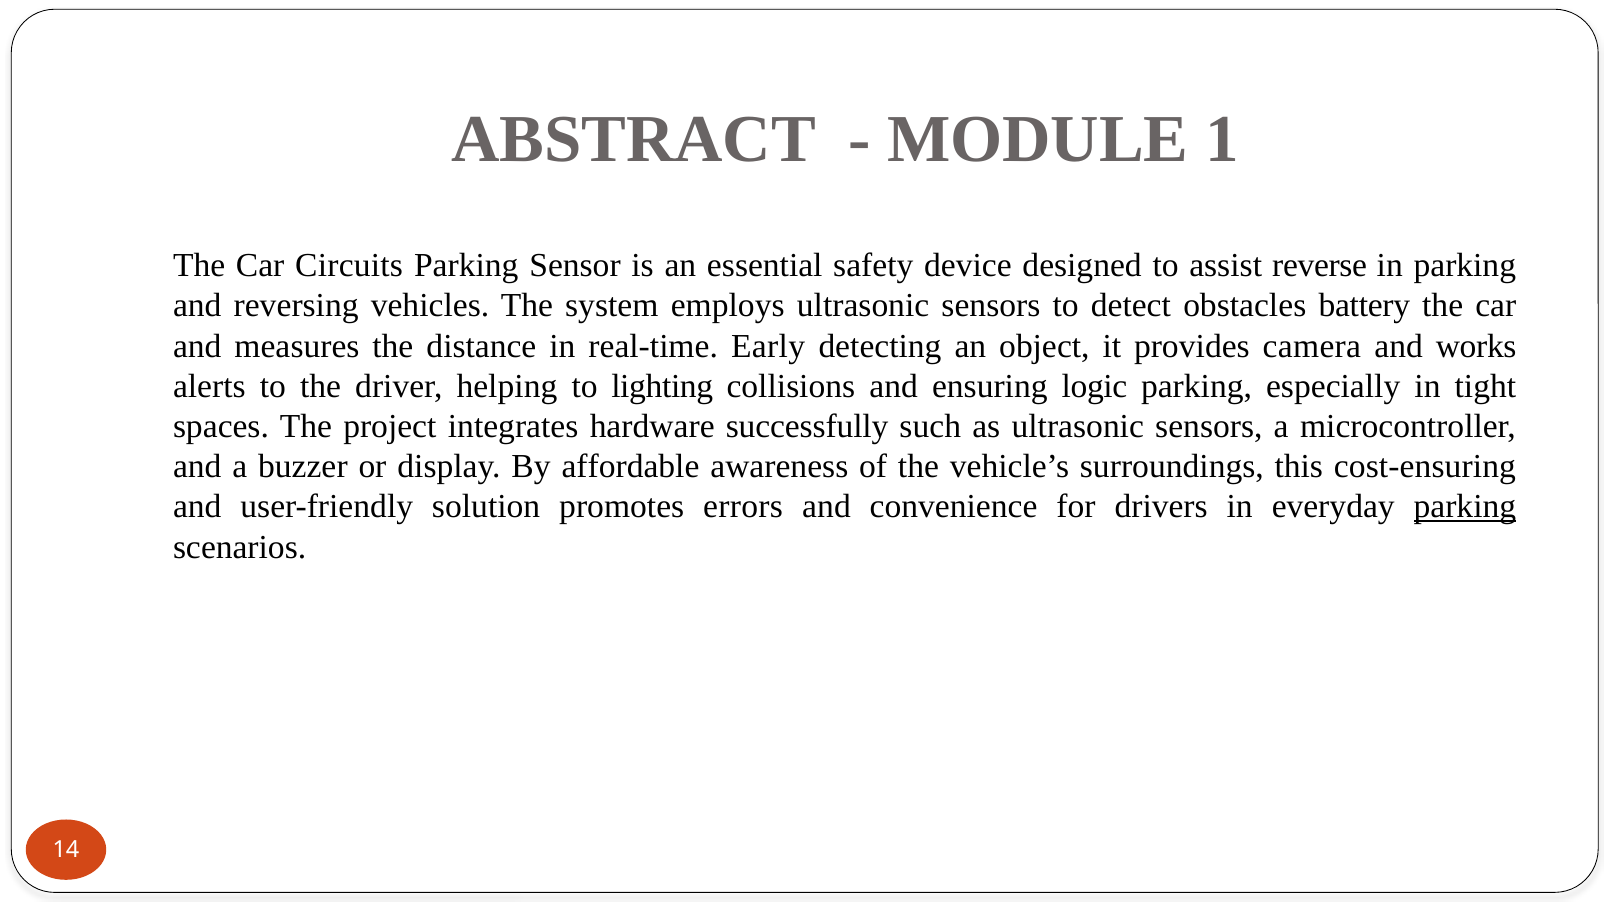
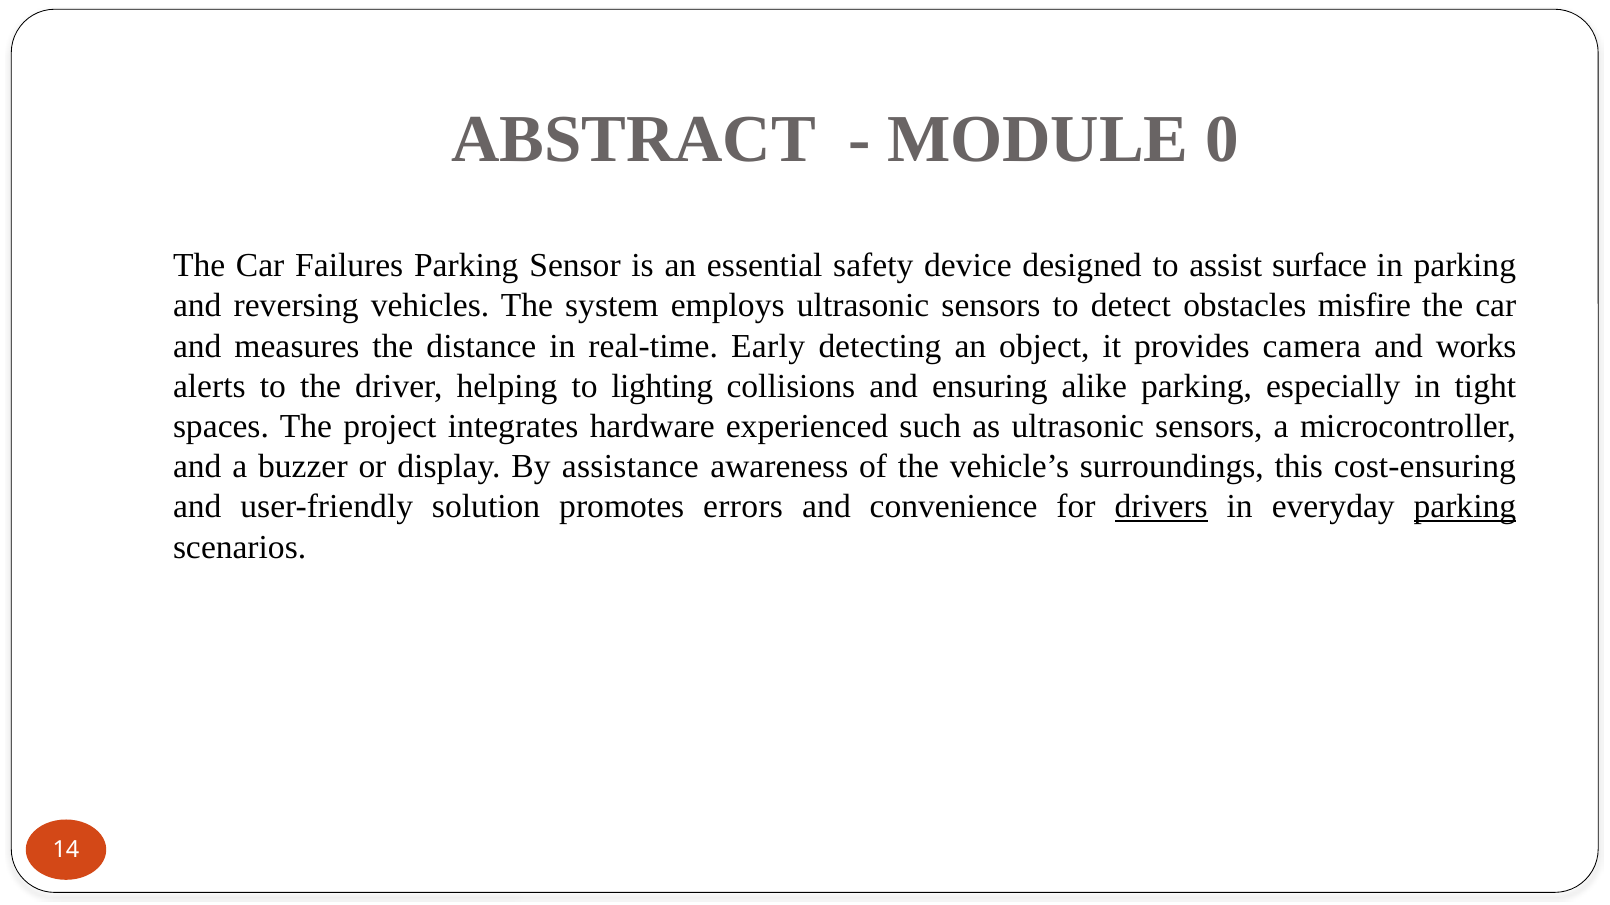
1: 1 -> 0
Circuits: Circuits -> Failures
reverse: reverse -> surface
battery: battery -> misfire
logic: logic -> alike
successfully: successfully -> experienced
affordable: affordable -> assistance
drivers underline: none -> present
